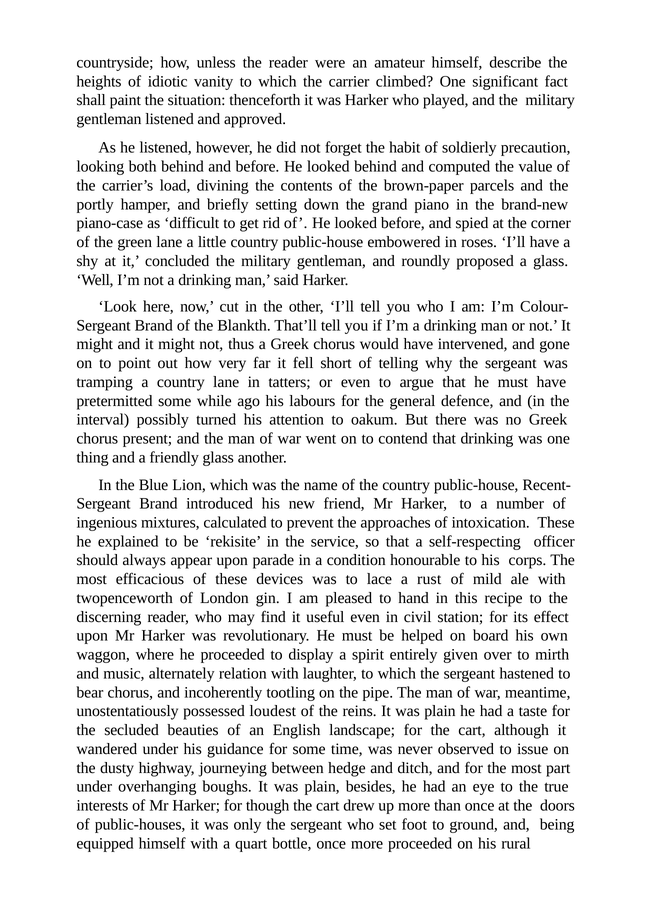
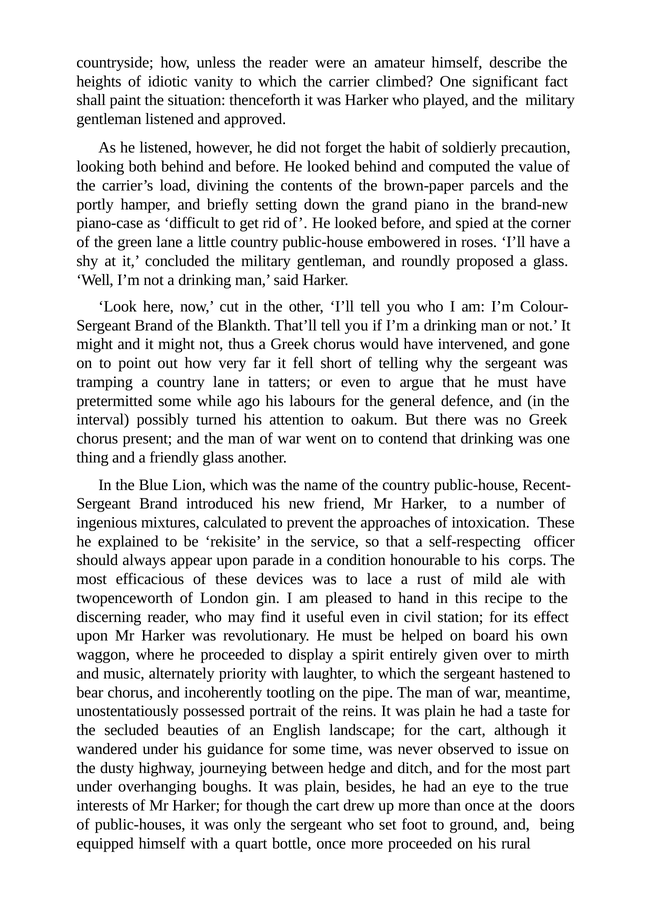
relation: relation -> priority
loudest: loudest -> portrait
